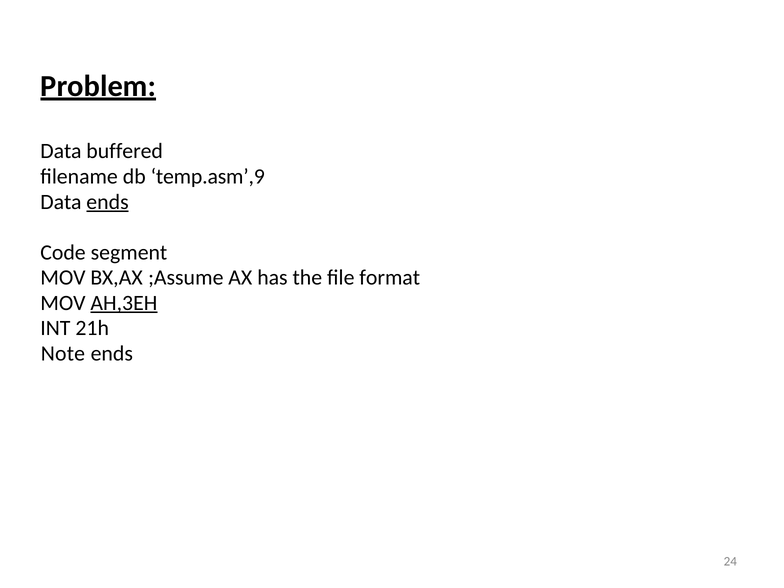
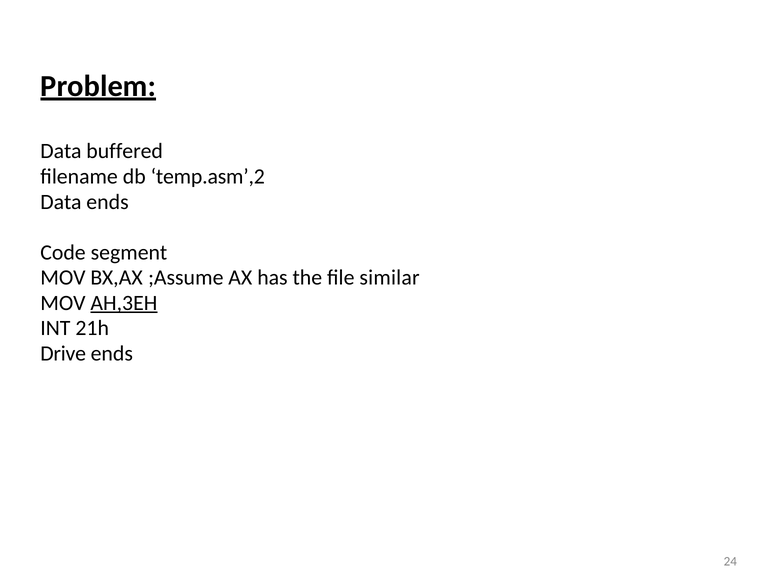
temp.asm’,9: temp.asm’,9 -> temp.asm’,2
ends at (108, 202) underline: present -> none
format: format -> similar
Note: Note -> Drive
